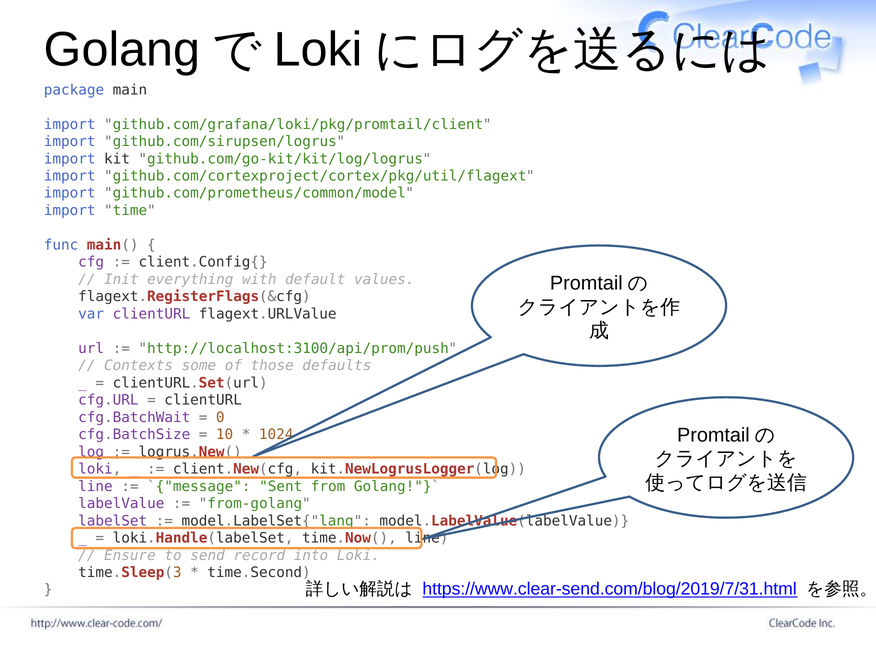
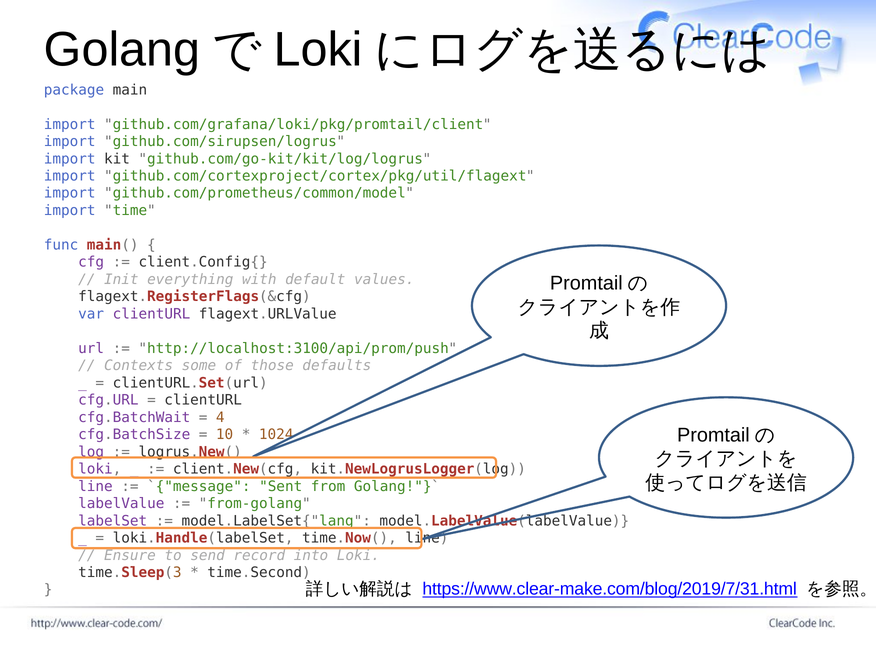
0: 0 -> 4
https://www.clear-send.com/blog/2019/7/31.html: https://www.clear-send.com/blog/2019/7/31.html -> https://www.clear-make.com/blog/2019/7/31.html
